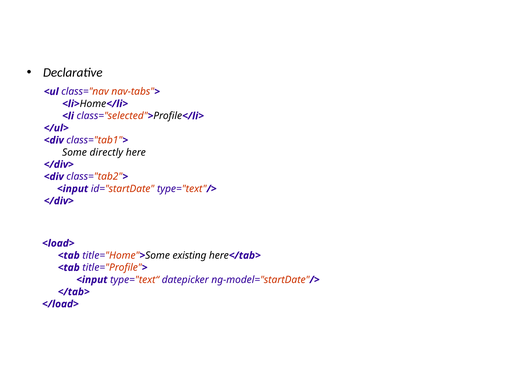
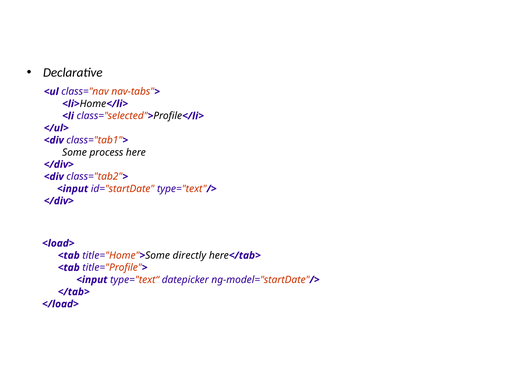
directly: directly -> process
existing: existing -> directly
